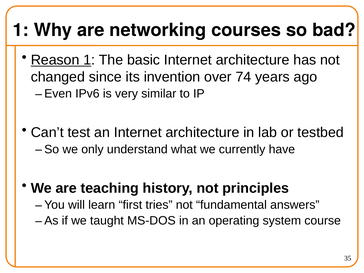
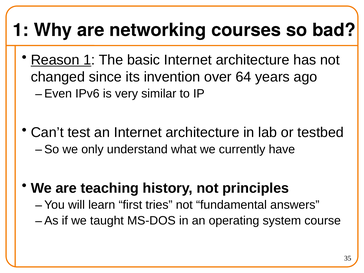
74: 74 -> 64
